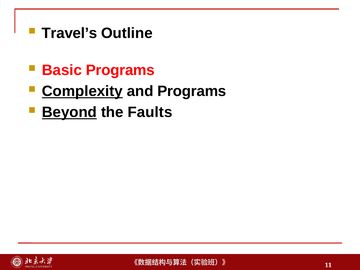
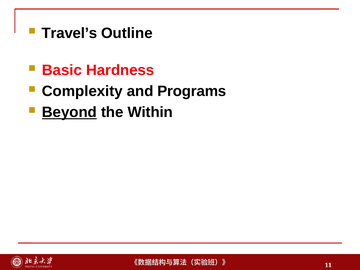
Basic Programs: Programs -> Hardness
Complexity underline: present -> none
Faults: Faults -> Within
